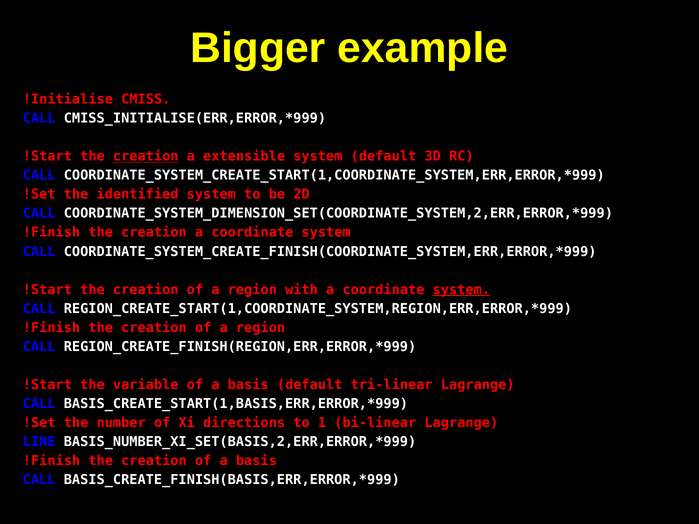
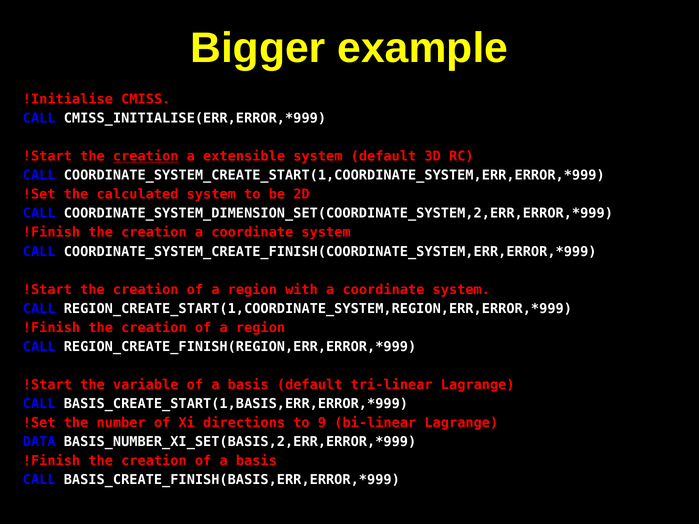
identified: identified -> calculated
system at (461, 290) underline: present -> none
1: 1 -> 9
LINE: LINE -> DATA
